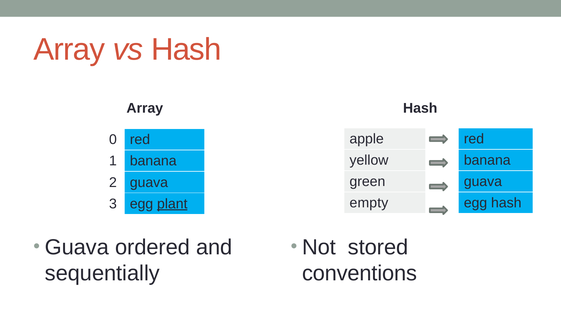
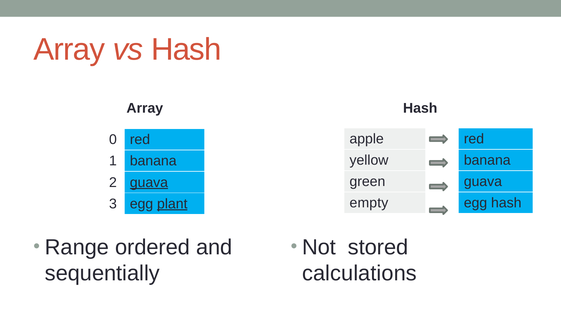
guava at (149, 182) underline: none -> present
Guava at (77, 247): Guava -> Range
conventions: conventions -> calculations
